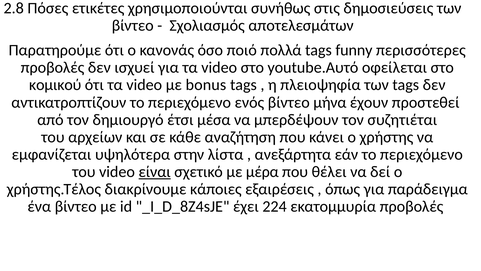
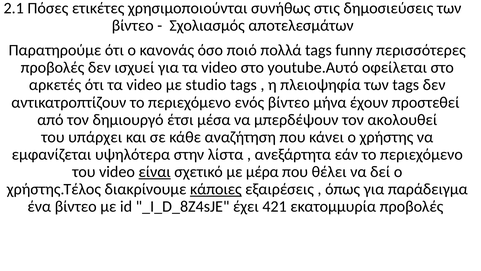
2.8: 2.8 -> 2.1
κομικού: κομικού -> αρκετές
bonus: bonus -> studio
συζητιέται: συζητιέται -> ακολουθεί
αρχείων: αρχείων -> υπάρχει
κάποιες underline: none -> present
224: 224 -> 421
